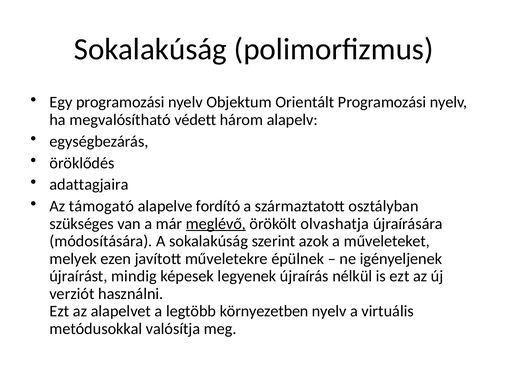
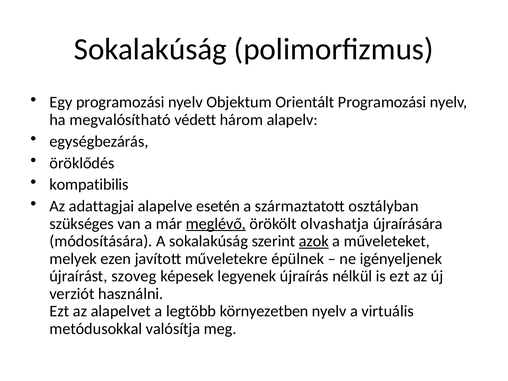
adattagjaira: adattagjaira -> kompatibilis
támogató: támogató -> adattagjai
fordító: fordító -> esetén
azok underline: none -> present
mindig: mindig -> szoveg
